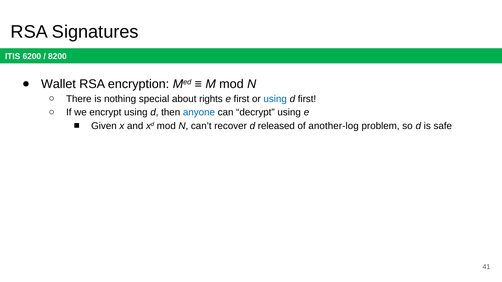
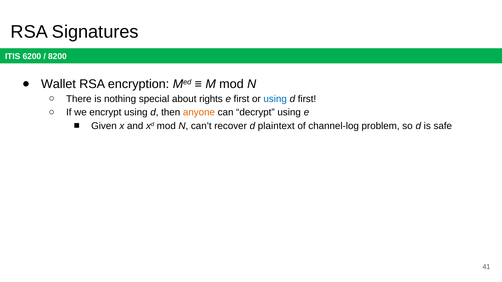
anyone colour: blue -> orange
released: released -> plaintext
another-log: another-log -> channel-log
